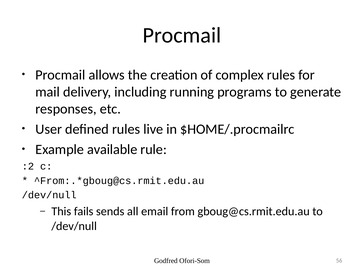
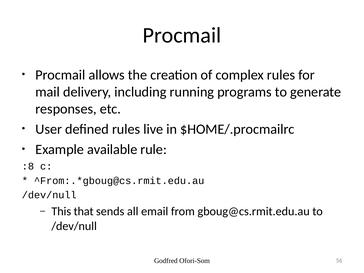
:2: :2 -> :8
fails: fails -> that
